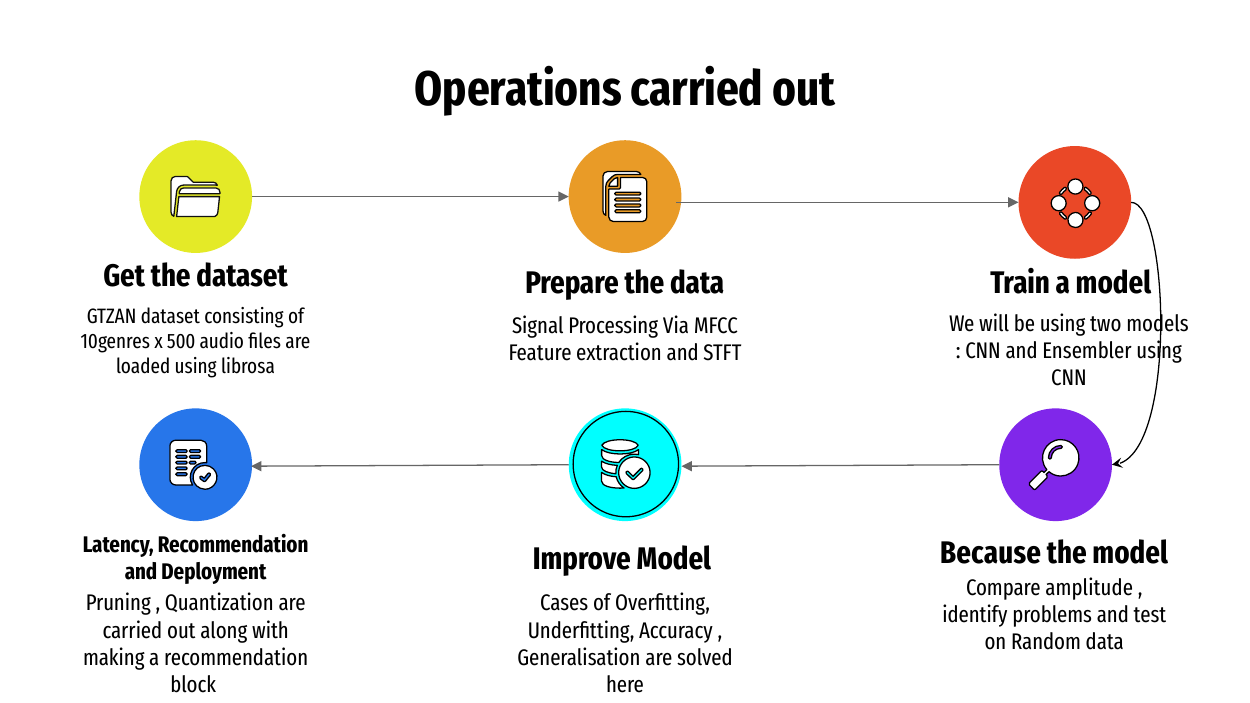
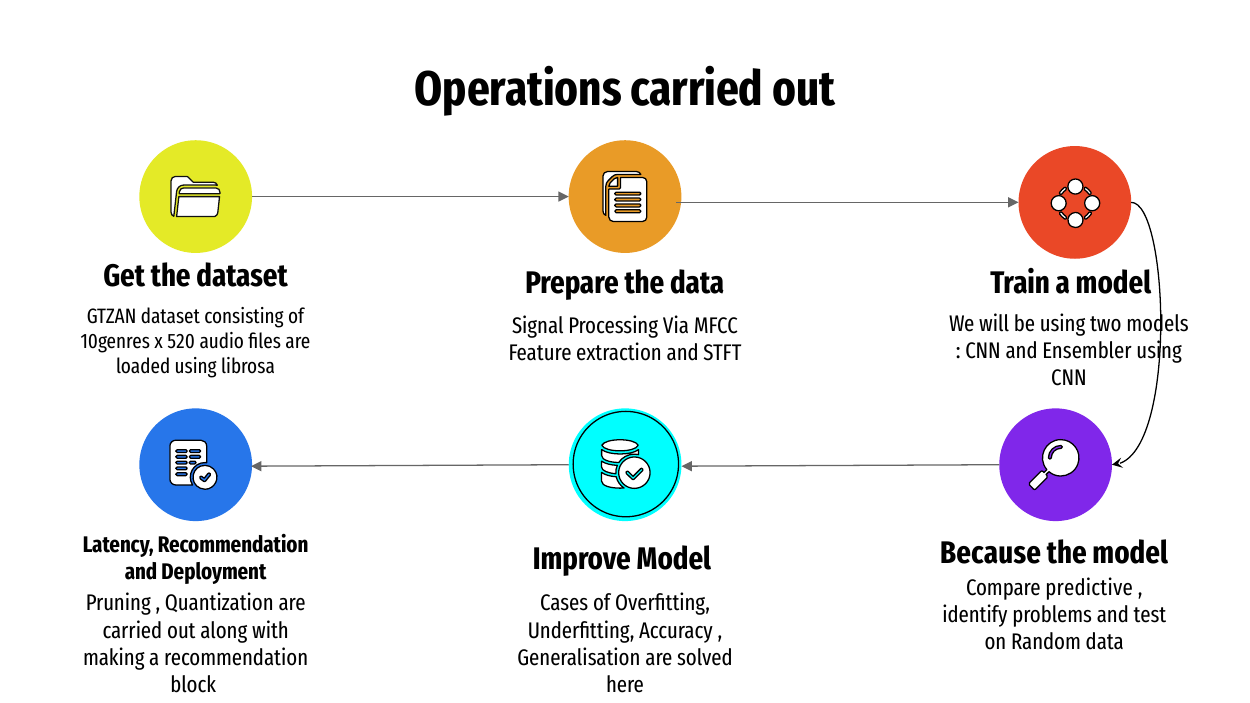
500: 500 -> 520
amplitude: amplitude -> predictive
